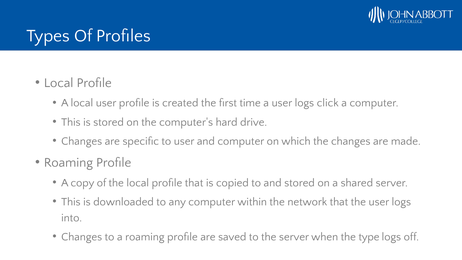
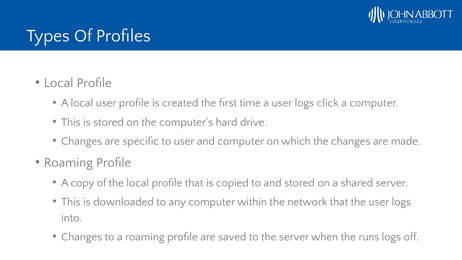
type: type -> runs
